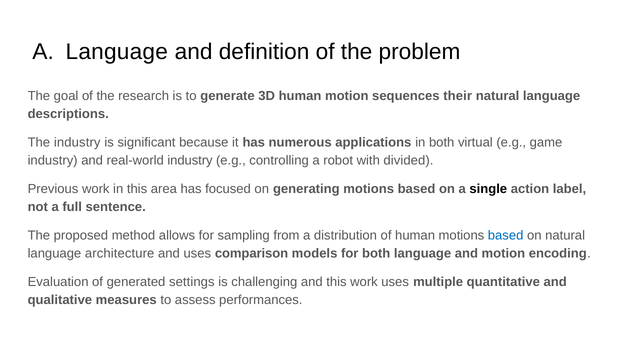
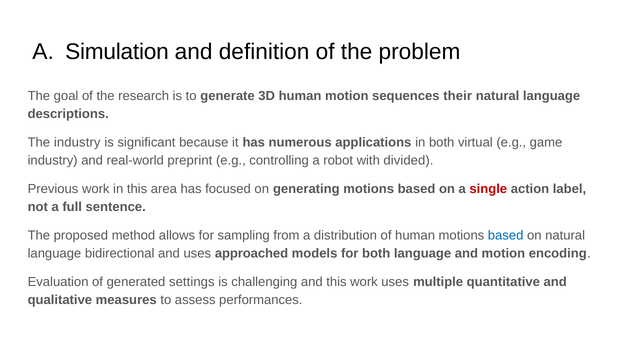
A Language: Language -> Simulation
real-world industry: industry -> preprint
single colour: black -> red
architecture: architecture -> bidirectional
comparison: comparison -> approached
